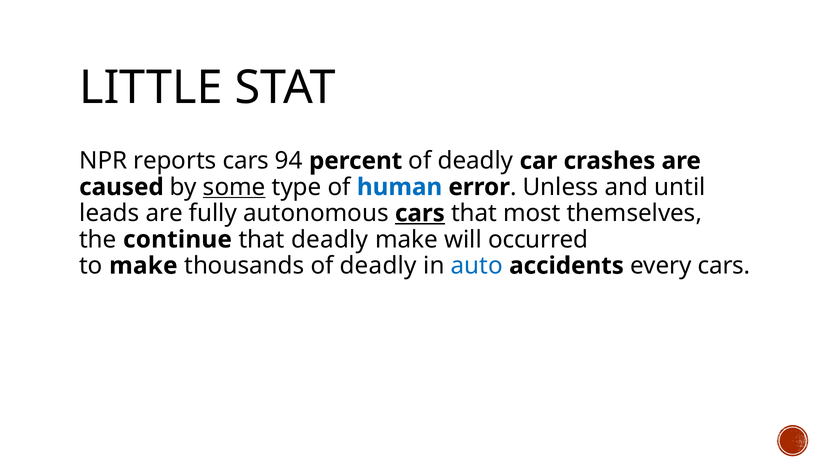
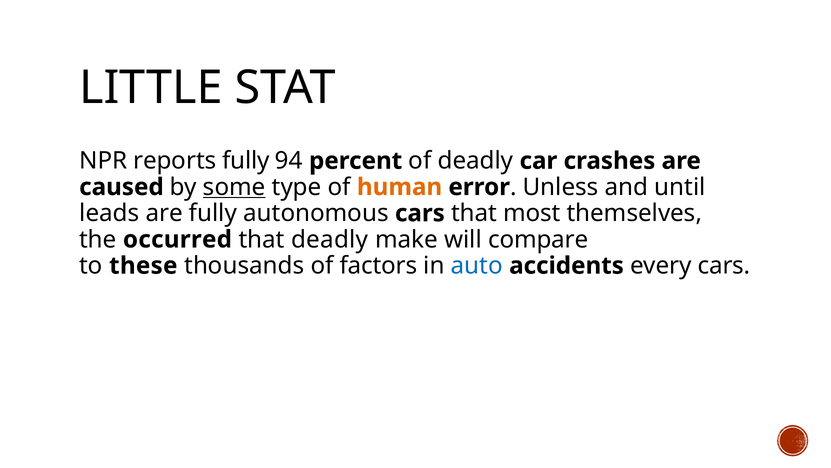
reports cars: cars -> fully
human colour: blue -> orange
cars at (420, 213) underline: present -> none
continue: continue -> occurred
occurred: occurred -> compare
to make: make -> these
thousands of deadly: deadly -> factors
